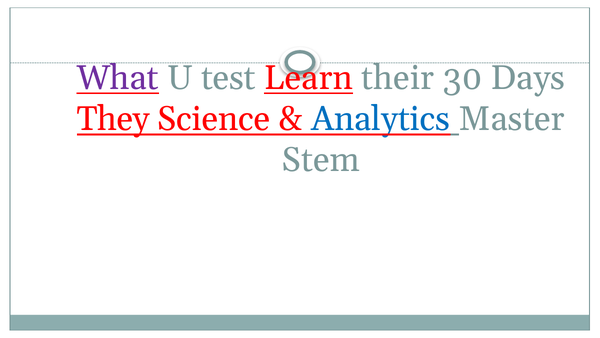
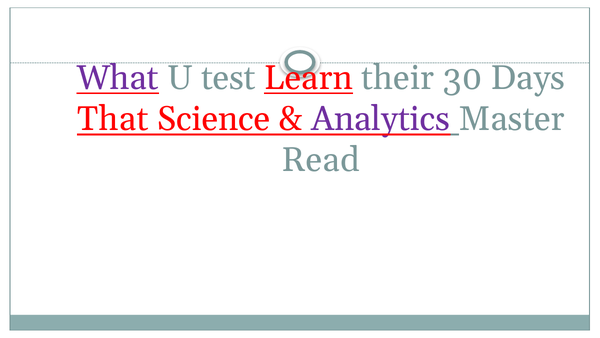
They: They -> That
Analytics colour: blue -> purple
Stem: Stem -> Read
